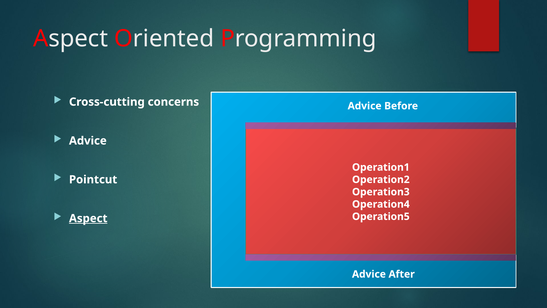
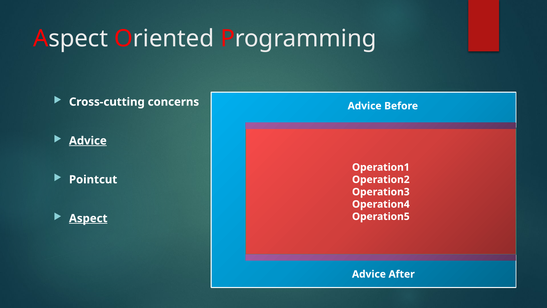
Advice at (88, 141) underline: none -> present
